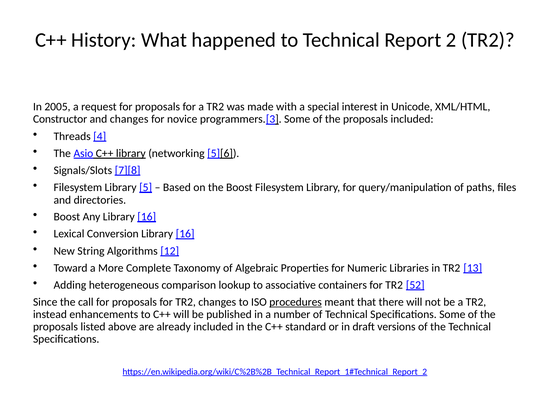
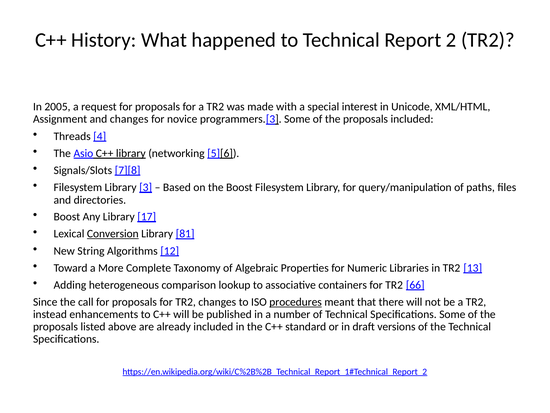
Constructor: Constructor -> Assignment
5: 5 -> 3
Any Library 16: 16 -> 17
Conversion underline: none -> present
16 at (185, 234): 16 -> 81
52: 52 -> 66
